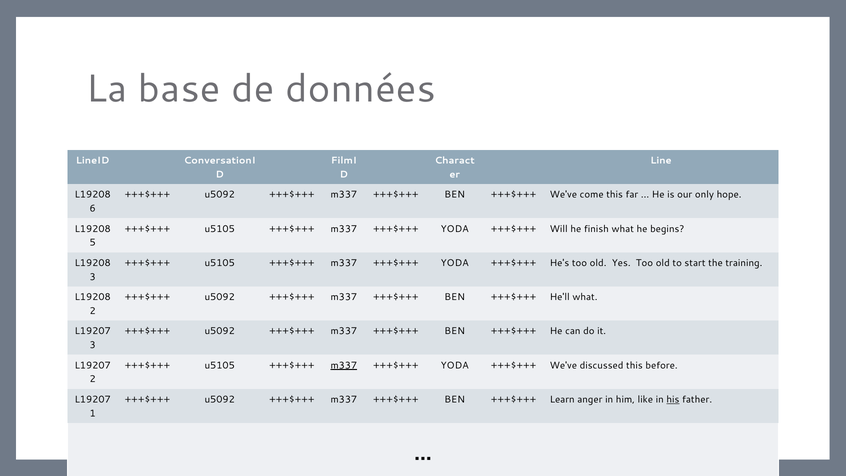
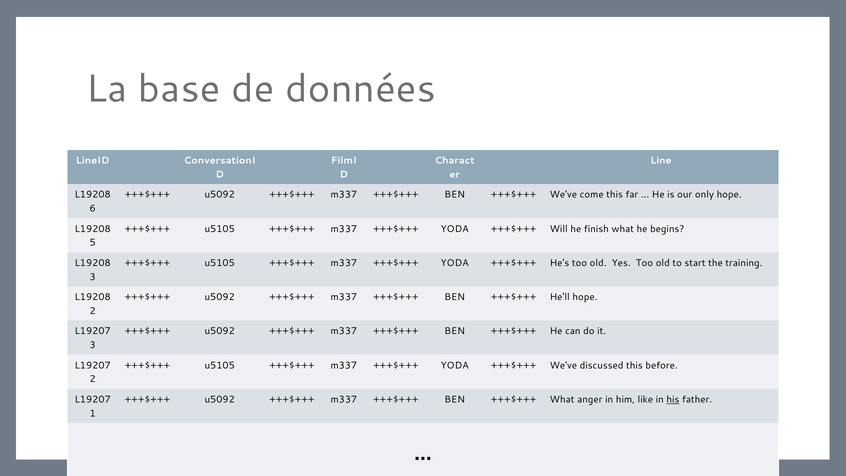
He'll what: what -> hope
m337 at (344, 365) underline: present -> none
Learn at (562, 399): Learn -> What
